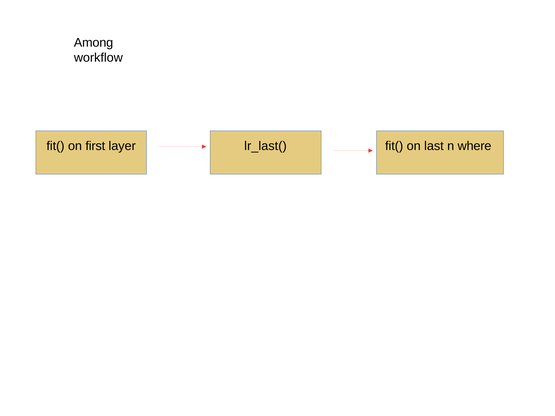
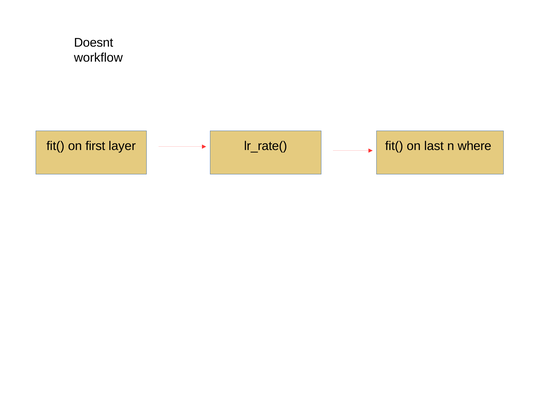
Among: Among -> Doesnt
lr_last(: lr_last( -> lr_rate(
